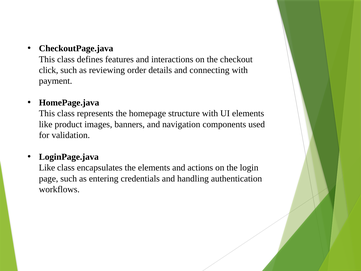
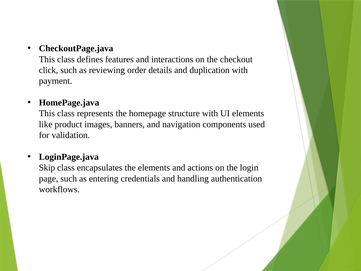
connecting: connecting -> duplication
Like at (47, 168): Like -> Skip
